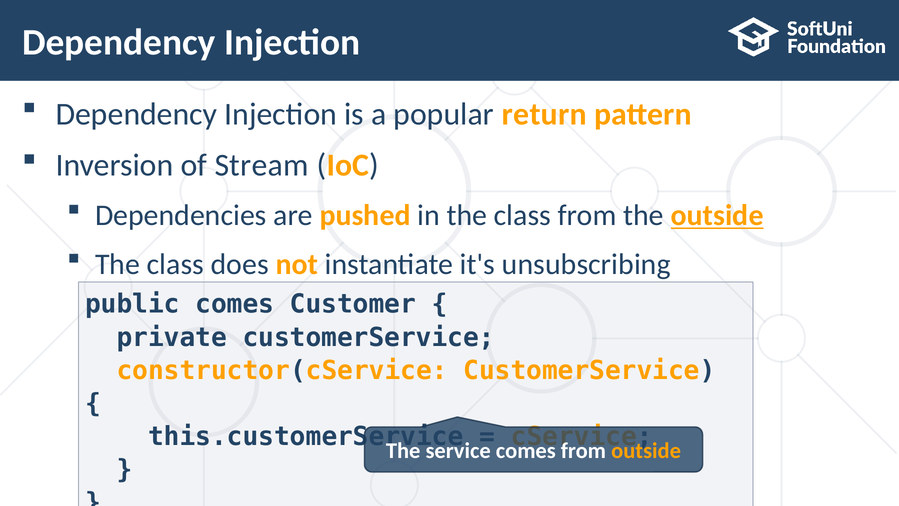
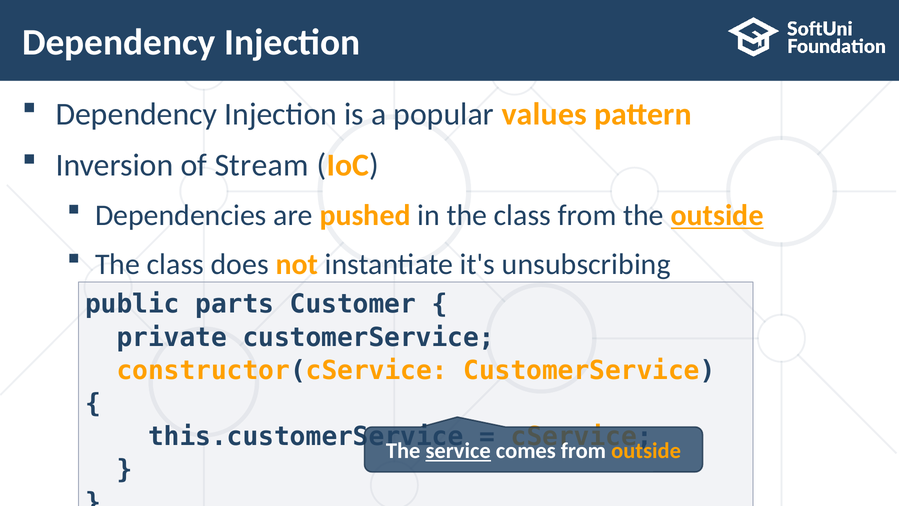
return: return -> values
public comes: comes -> parts
service underline: none -> present
